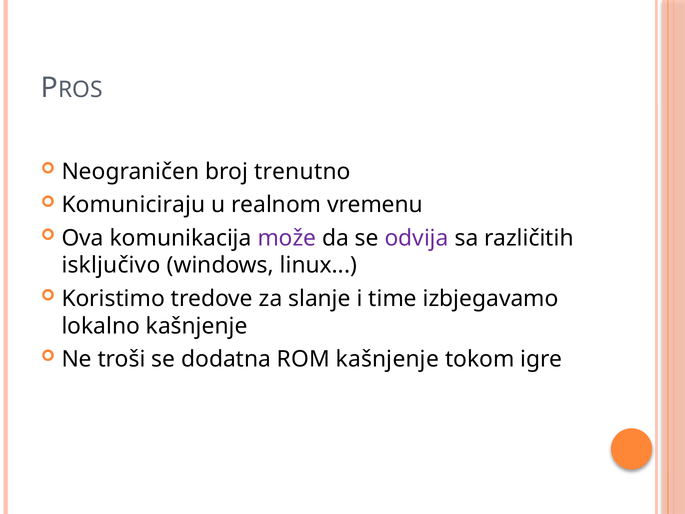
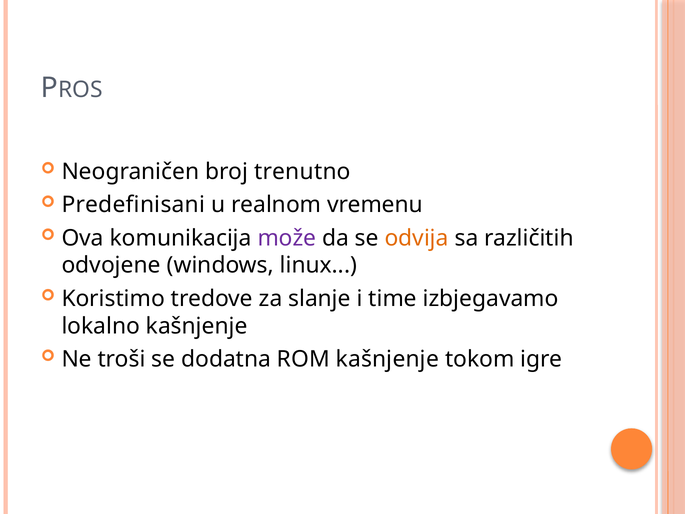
Komuniciraju: Komuniciraju -> Predefinisani
odvija colour: purple -> orange
isključivo: isključivo -> odvojene
